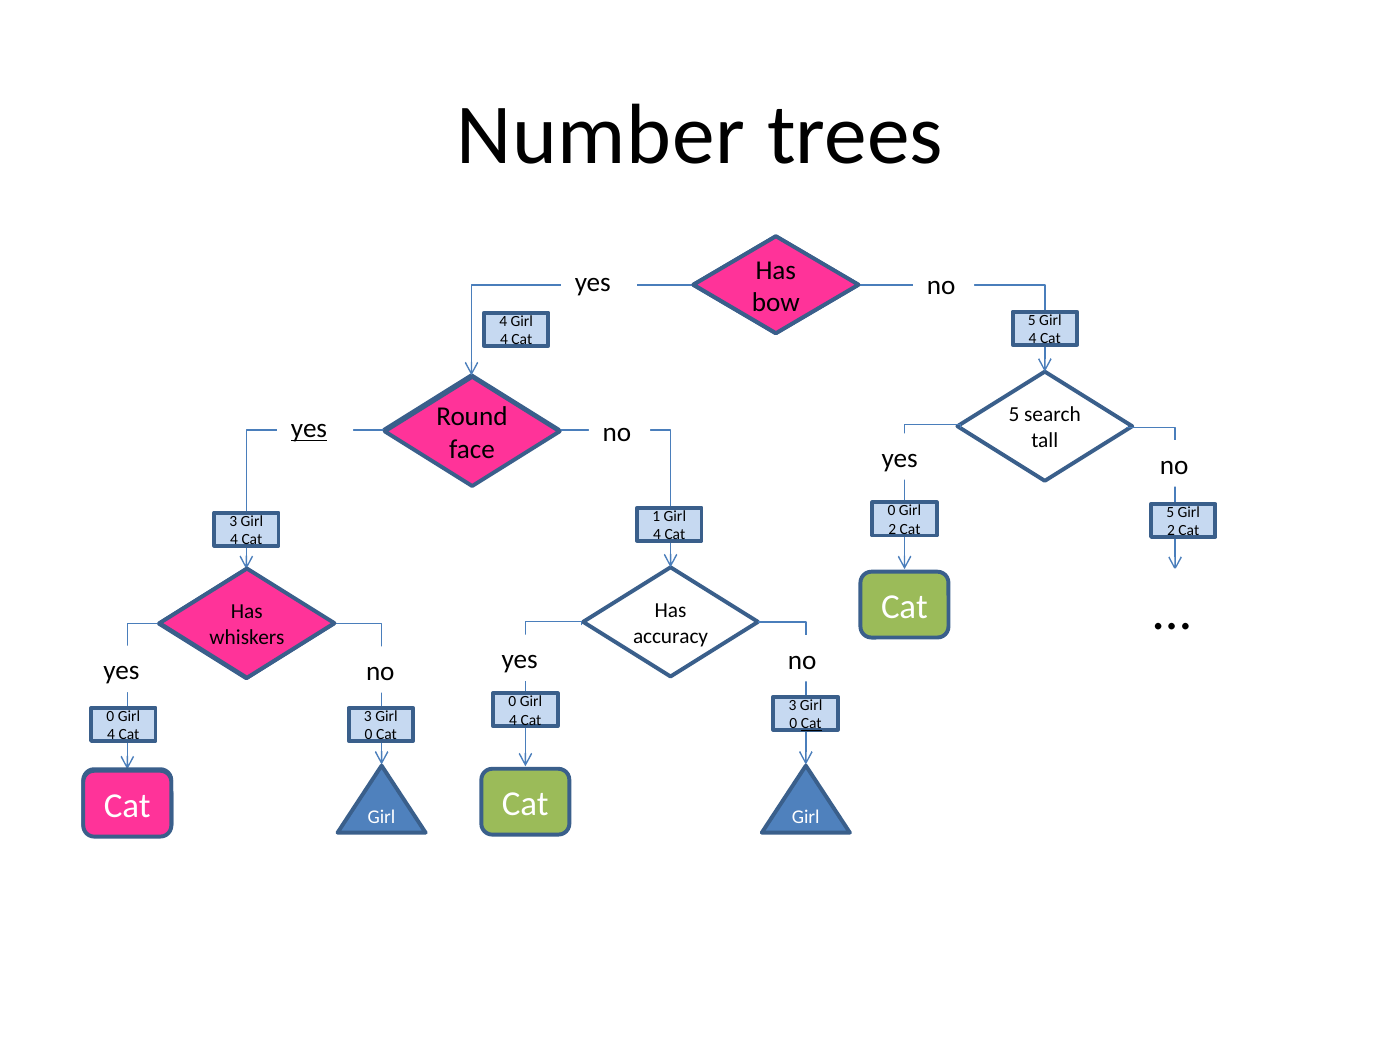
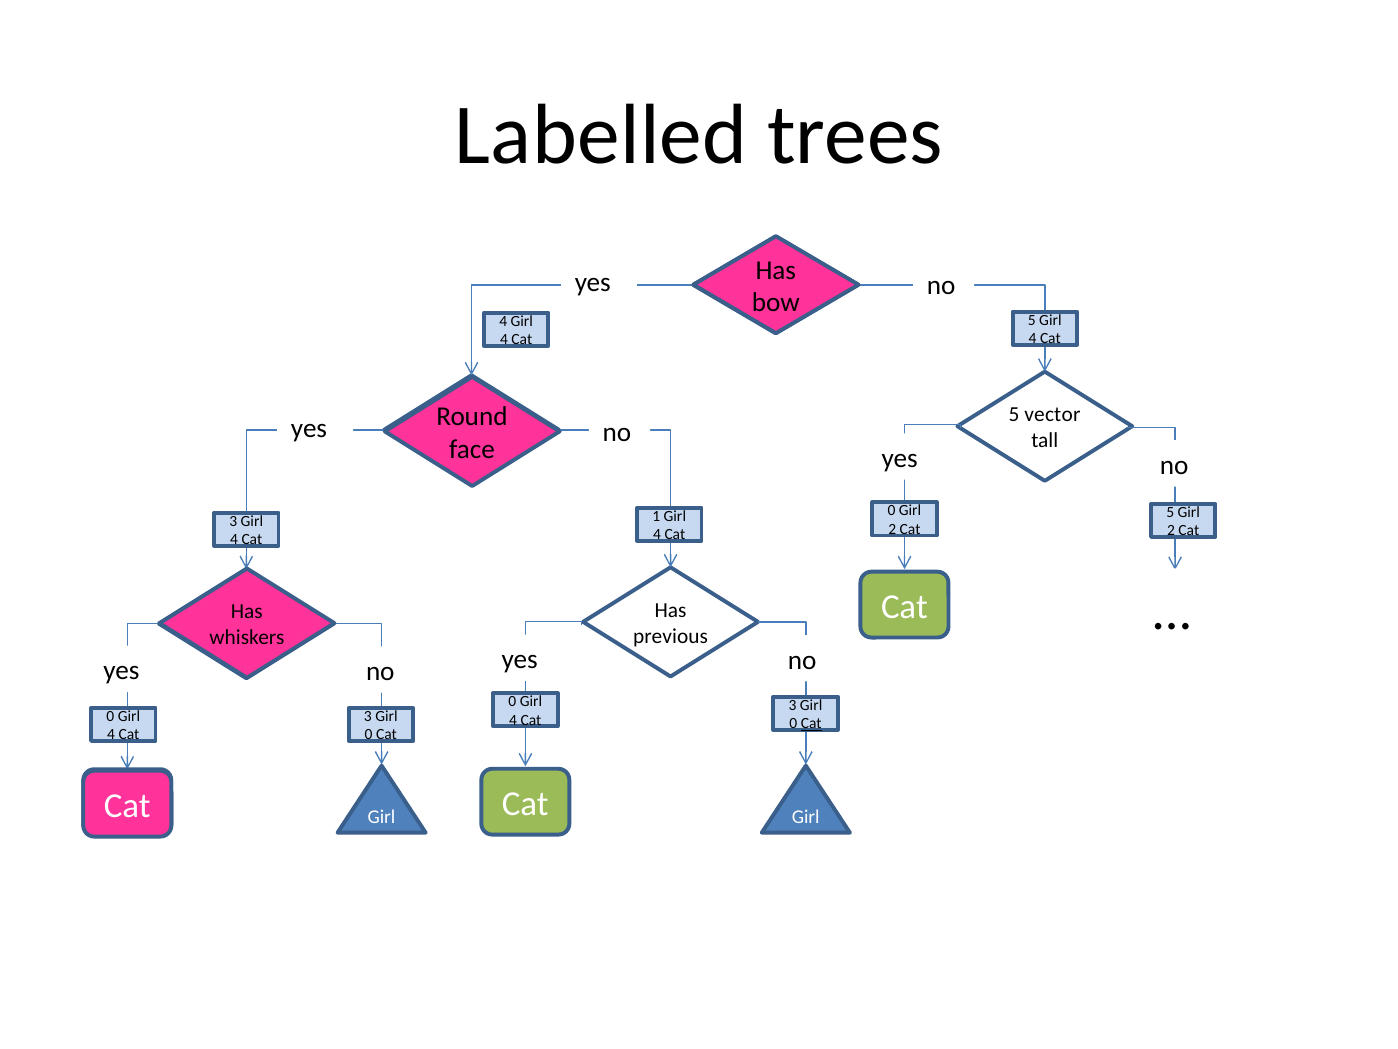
Number: Number -> Labelled
search: search -> vector
yes at (309, 429) underline: present -> none
accuracy: accuracy -> previous
